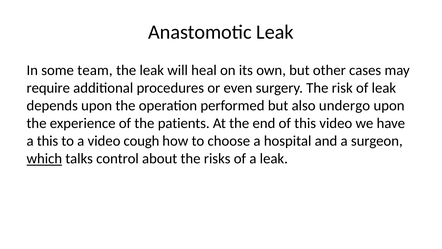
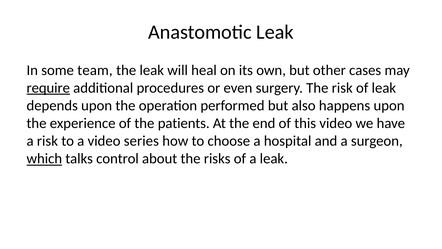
require underline: none -> present
undergo: undergo -> happens
a this: this -> risk
cough: cough -> series
